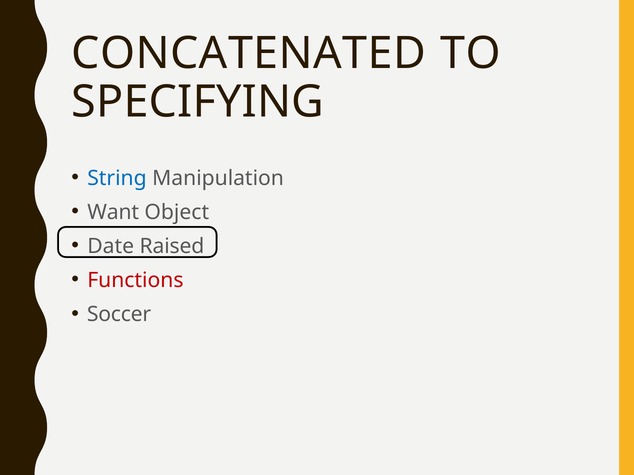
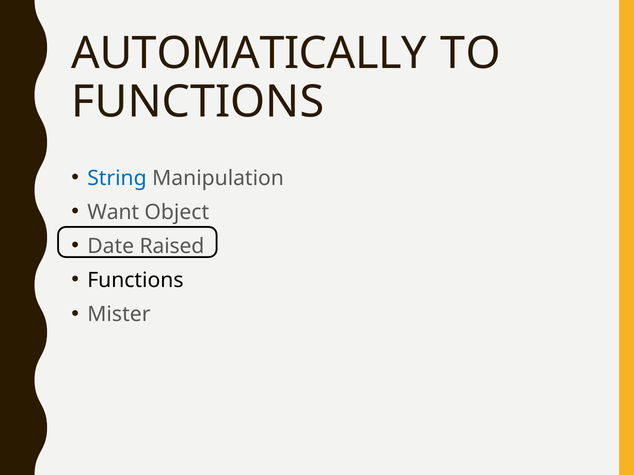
CONCATENATED: CONCATENATED -> AUTOMATICALLY
SPECIFYING at (198, 102): SPECIFYING -> FUNCTIONS
Functions at (135, 280) colour: red -> black
Soccer: Soccer -> Mister
